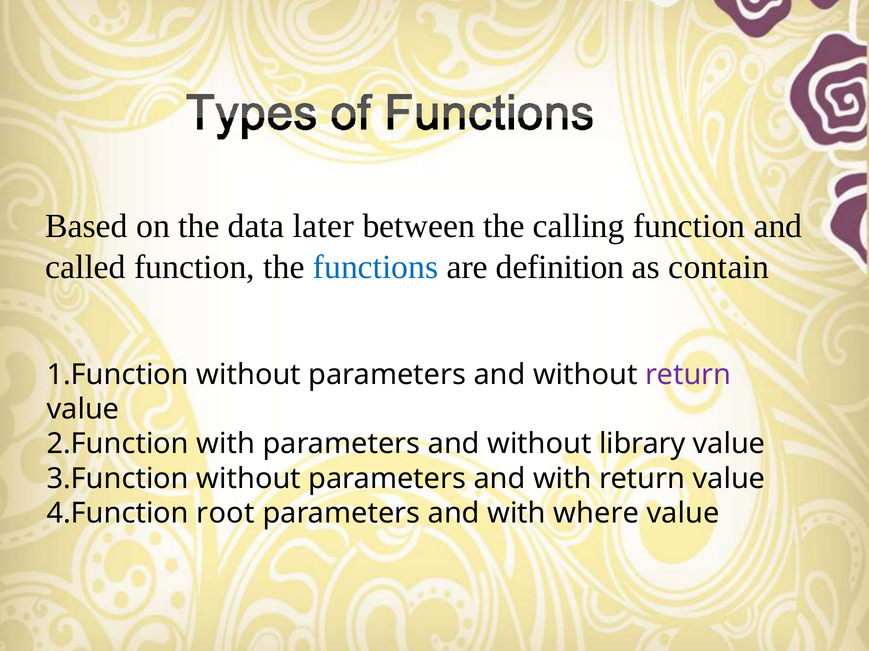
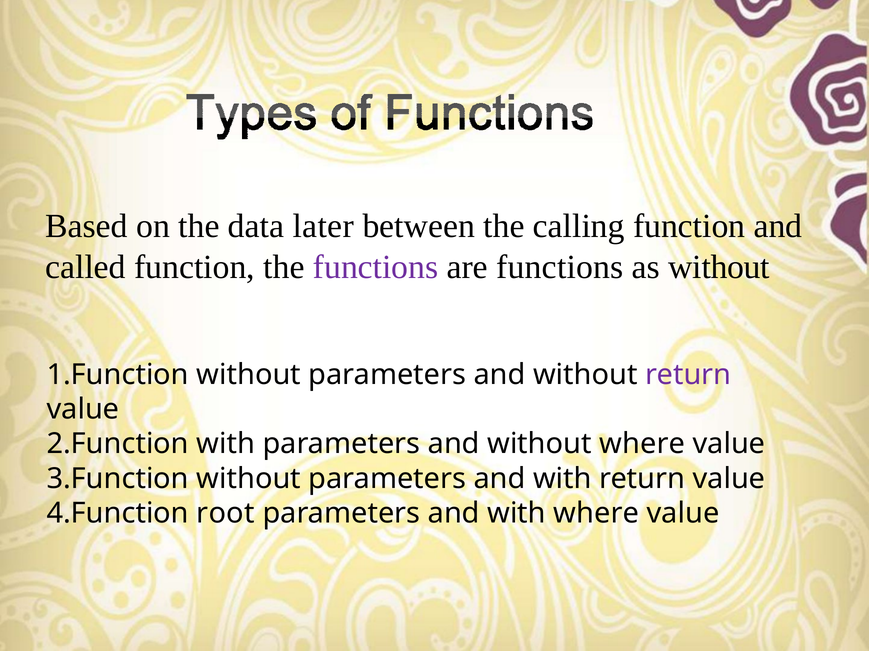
functions at (376, 267) colour: blue -> purple
are definition: definition -> functions
as contain: contain -> without
without library: library -> where
